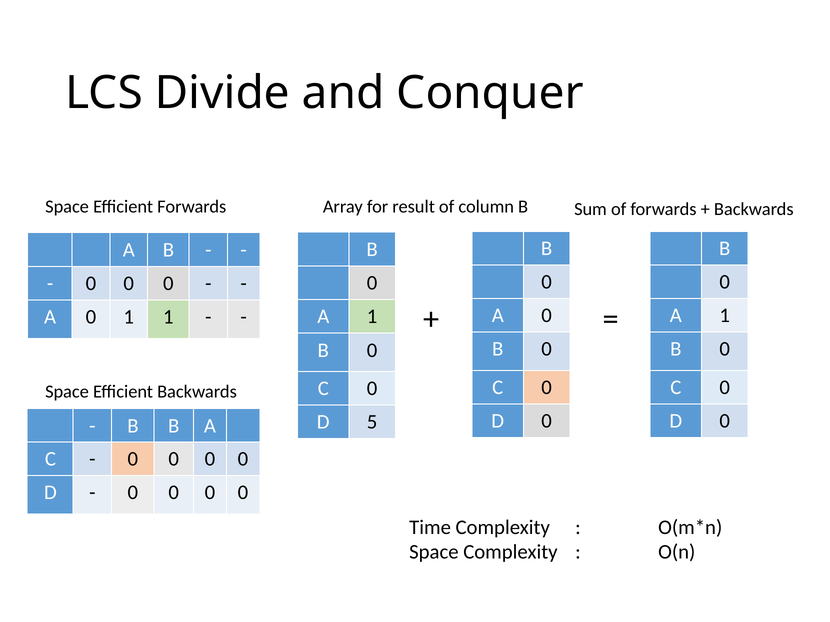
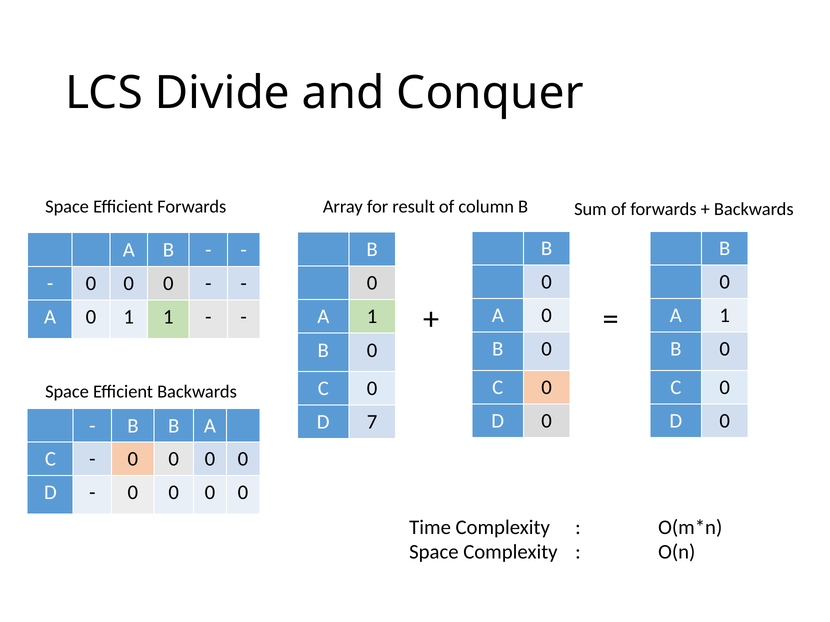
5: 5 -> 7
